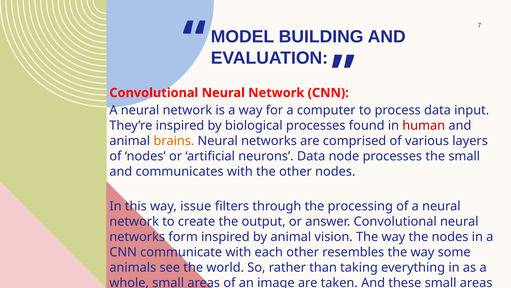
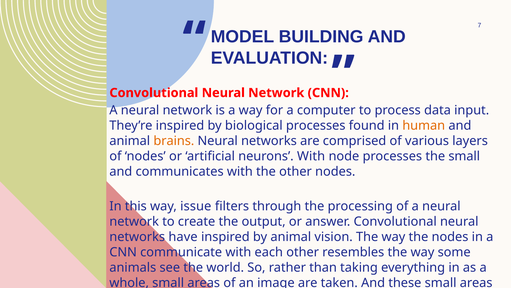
human colour: red -> orange
neurons Data: Data -> With
form: form -> have
